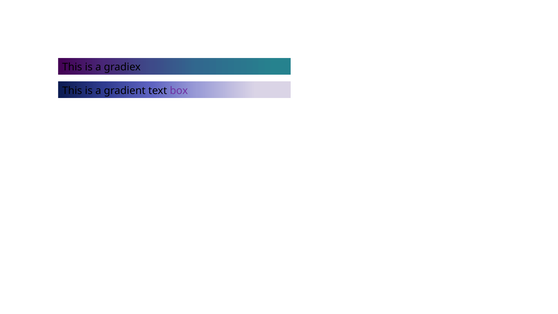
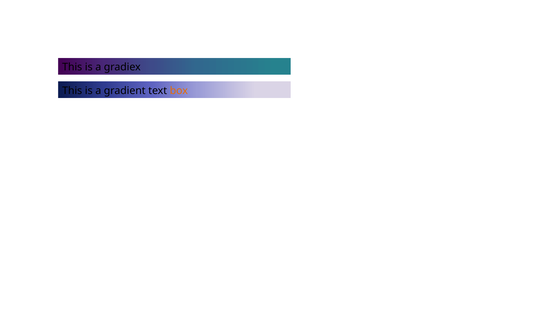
box colour: purple -> orange
